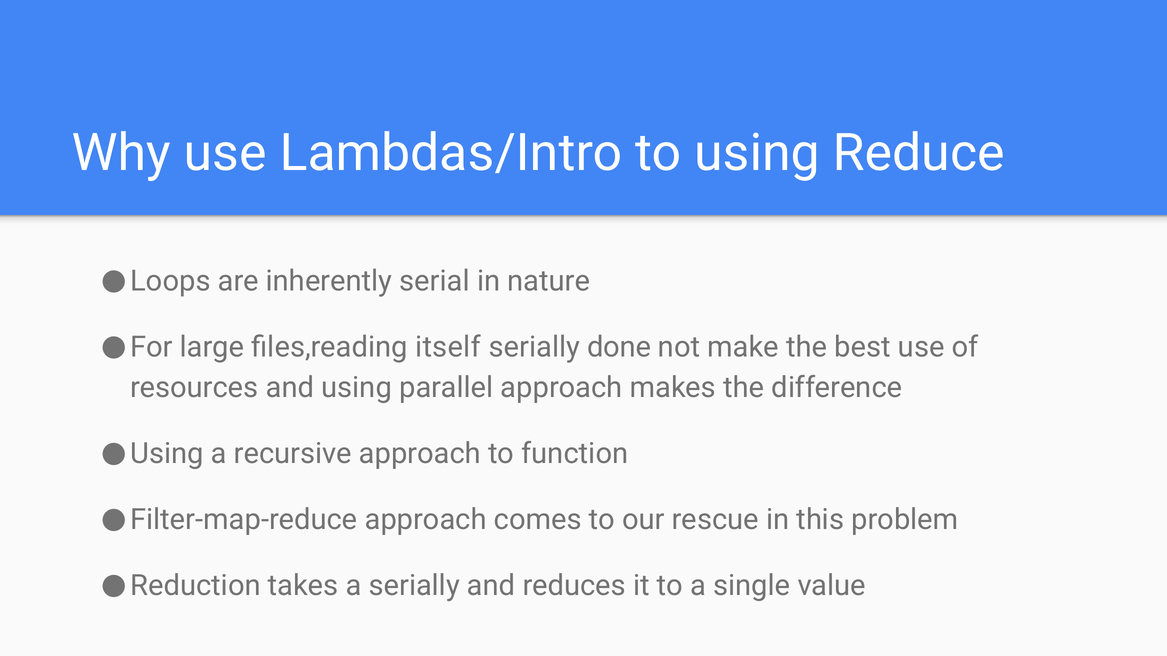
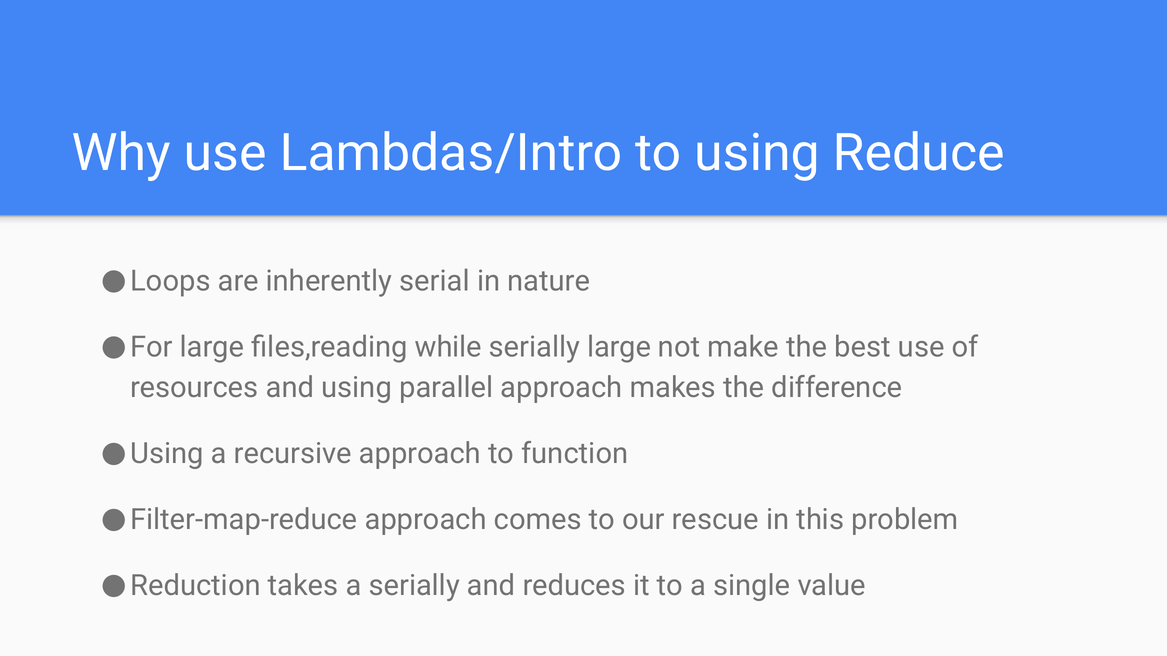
itself: itself -> while
serially done: done -> large
